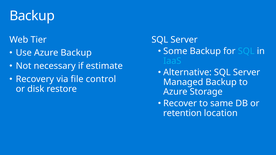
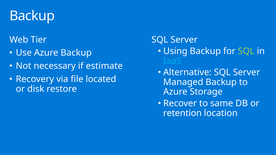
Some: Some -> Using
SQL at (246, 51) colour: light blue -> light green
control: control -> located
